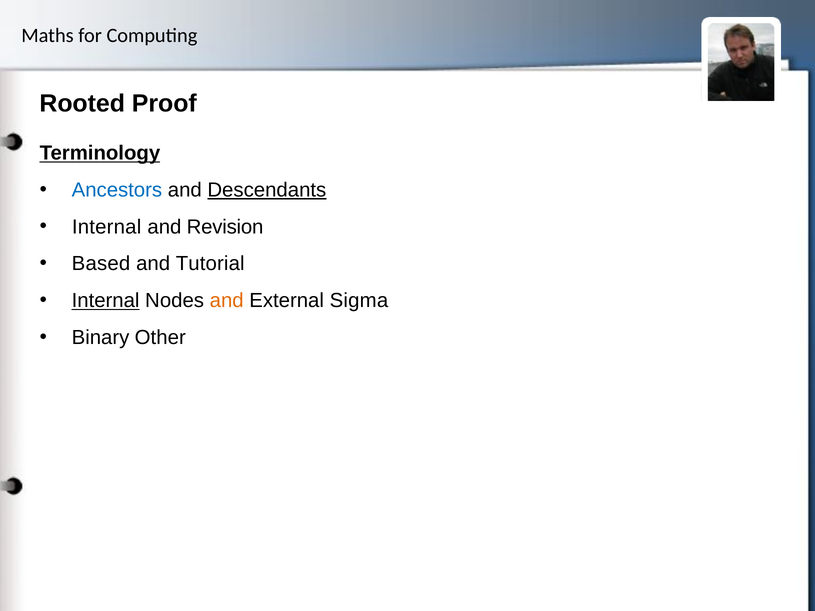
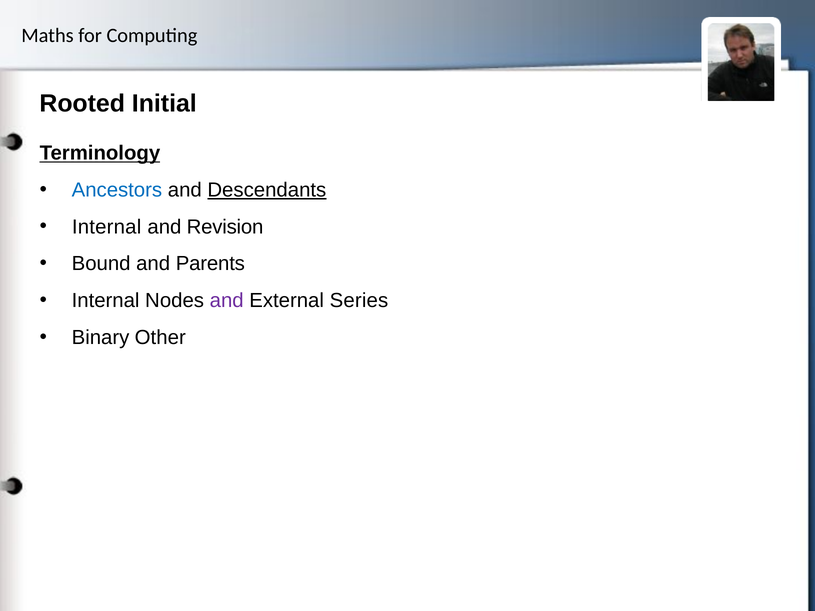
Proof: Proof -> Initial
Based: Based -> Bound
Tutorial: Tutorial -> Parents
Internal at (106, 301) underline: present -> none
and at (227, 301) colour: orange -> purple
Sigma: Sigma -> Series
